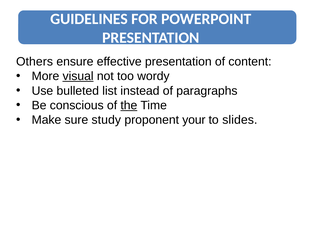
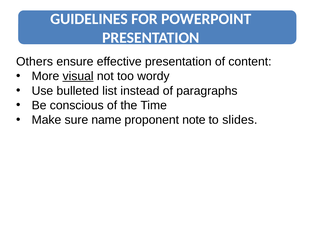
the underline: present -> none
study: study -> name
your: your -> note
